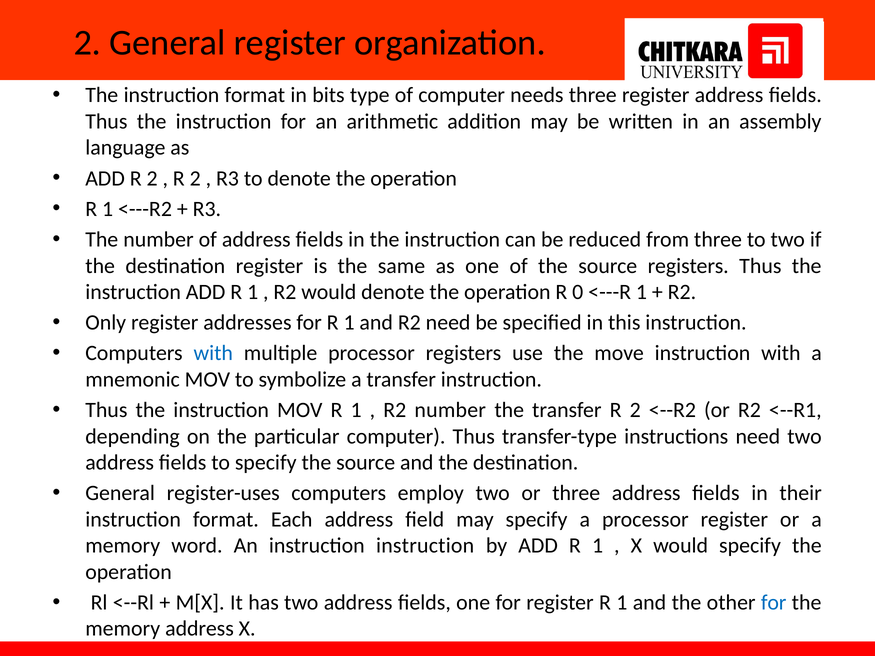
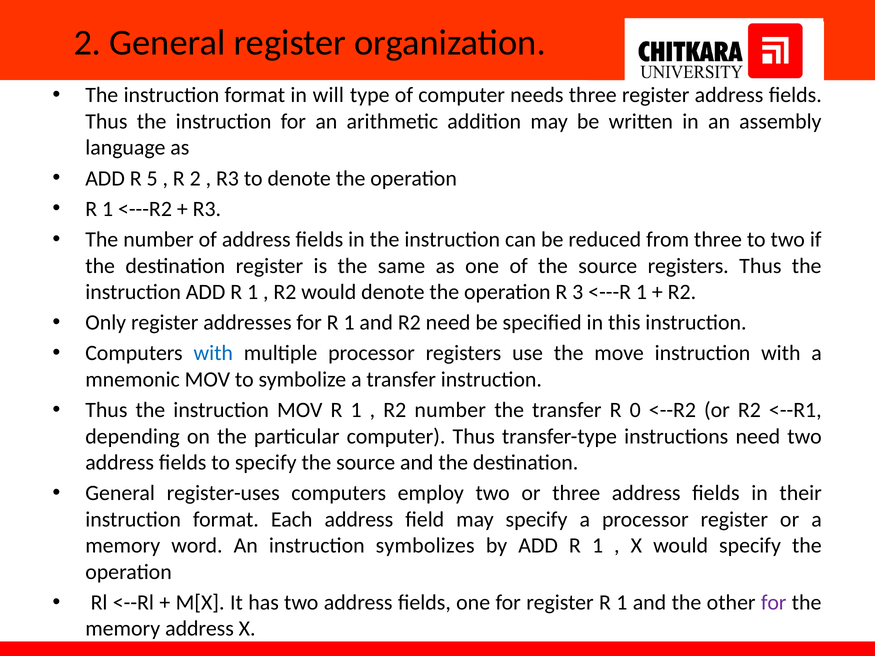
bits: bits -> will
ADD R 2: 2 -> 5
0: 0 -> 3
transfer R 2: 2 -> 0
instruction instruction: instruction -> symbolizes
for at (774, 603) colour: blue -> purple
